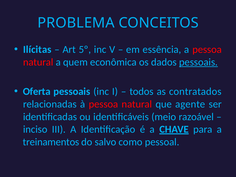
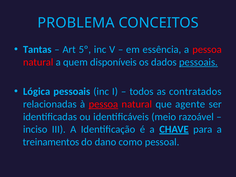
Ilícitas: Ilícitas -> Tantas
econômica: econômica -> disponíveis
Oferta: Oferta -> Lógica
pessoa at (103, 104) underline: none -> present
salvo: salvo -> dano
